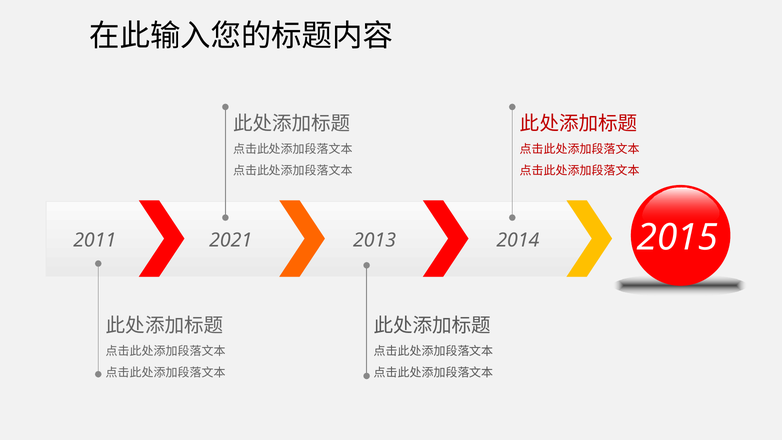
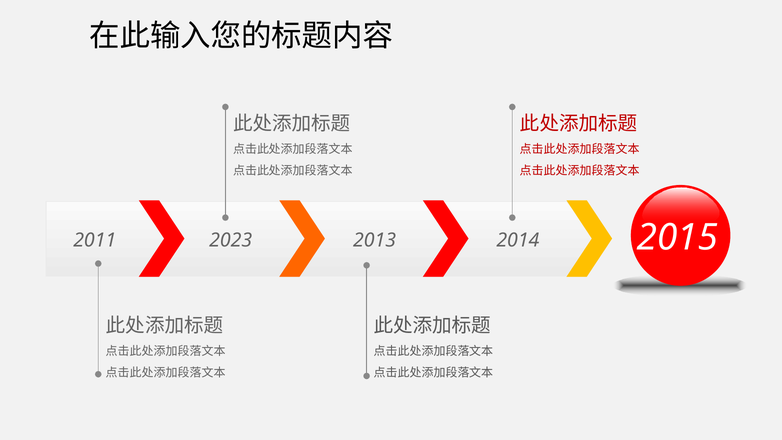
2021: 2021 -> 2023
